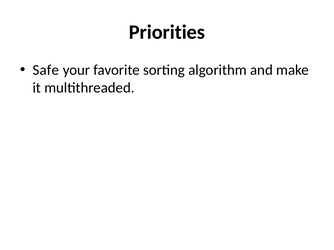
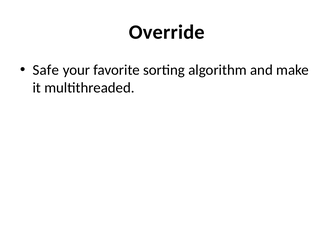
Priorities: Priorities -> Override
